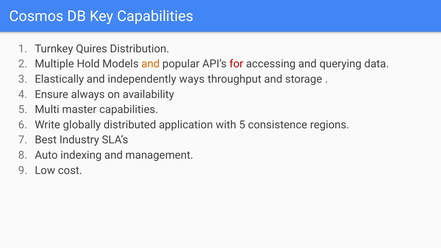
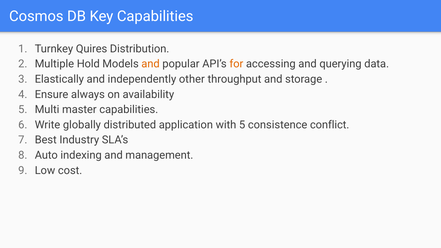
for colour: red -> orange
ways: ways -> other
regions: regions -> conflict
